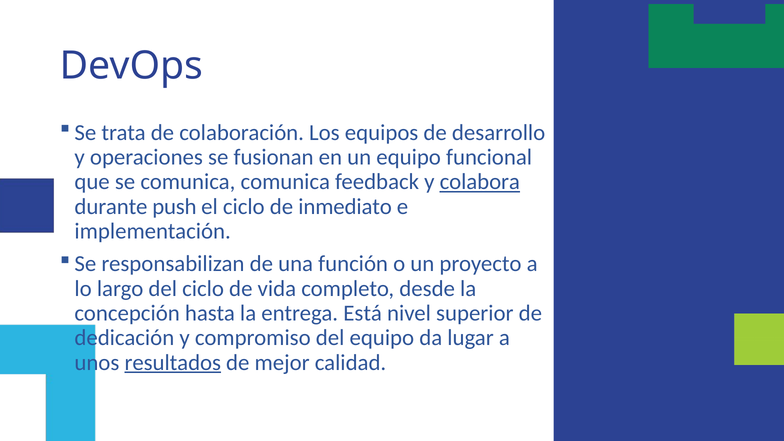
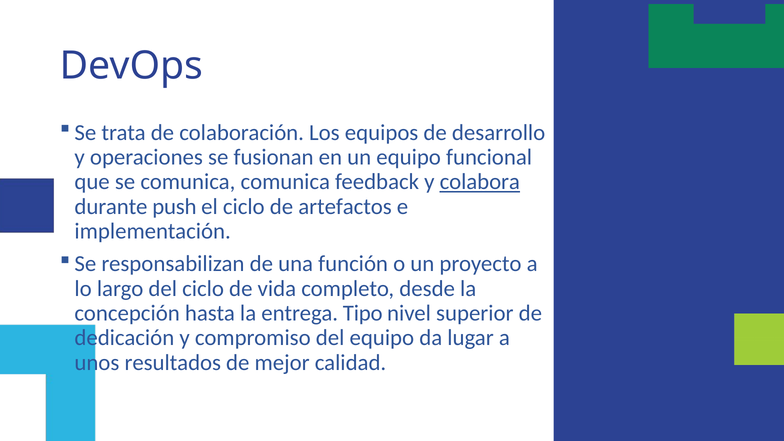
inmediato: inmediato -> artefactos
Está: Está -> Tipo
resultados underline: present -> none
